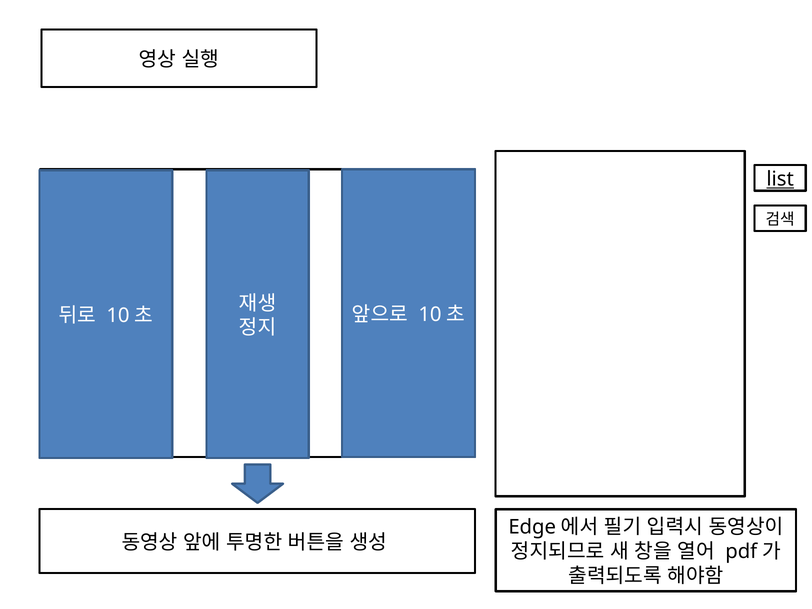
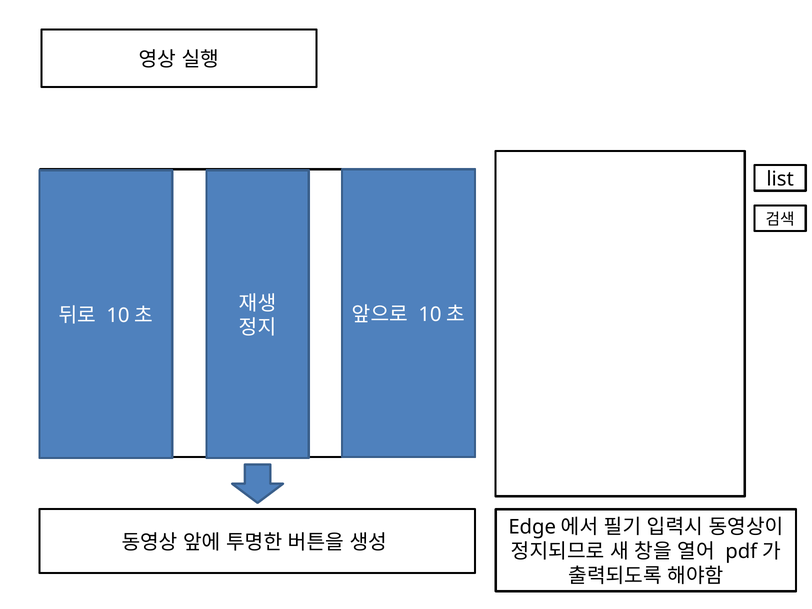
list underline: present -> none
